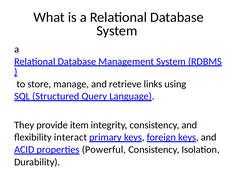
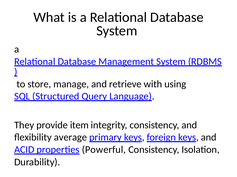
links: links -> with
interact: interact -> average
